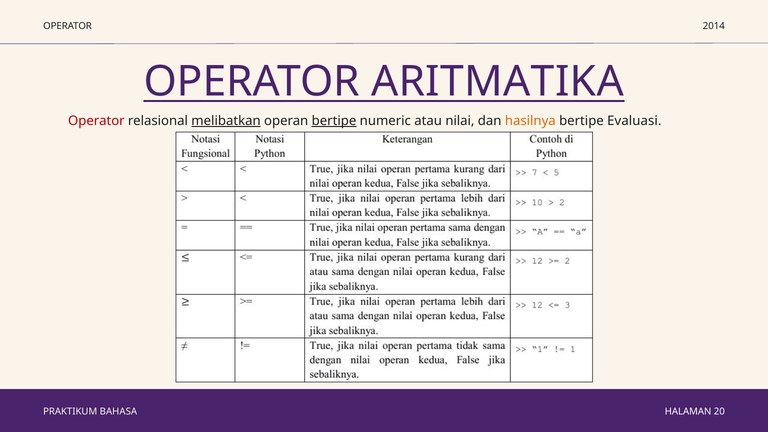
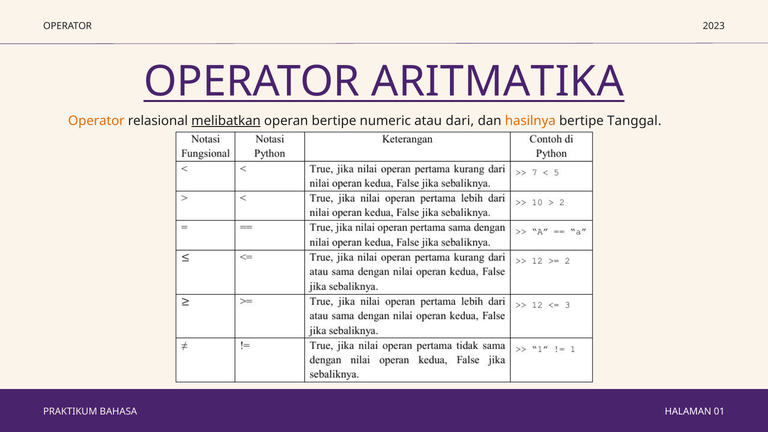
2014: 2014 -> 2023
Operator at (96, 121) colour: red -> orange
bertipe at (334, 121) underline: present -> none
nilai: nilai -> dari
Evaluasi: Evaluasi -> Tanggal
20: 20 -> 01
